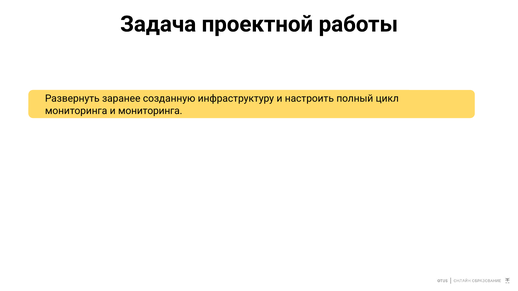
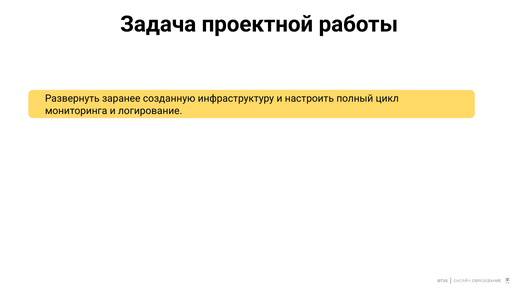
и мониторинга: мониторинга -> логирование
